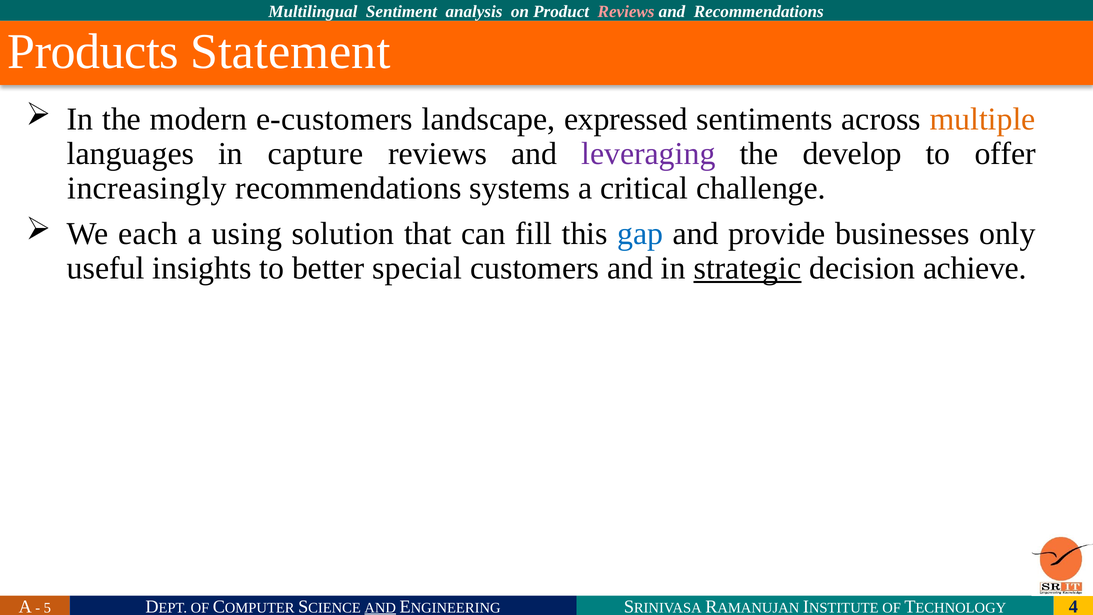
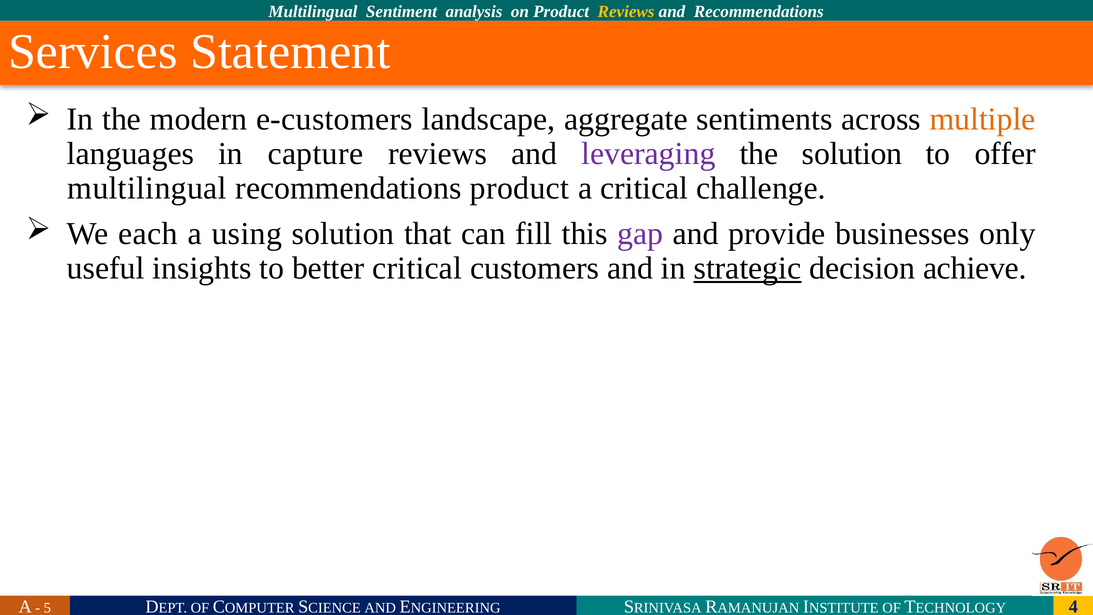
Reviews at (626, 12) colour: pink -> yellow
Products: Products -> Services
expressed: expressed -> aggregate
the develop: develop -> solution
increasingly at (147, 188): increasingly -> multilingual
recommendations systems: systems -> product
gap colour: blue -> purple
better special: special -> critical
AND at (380, 608) underline: present -> none
